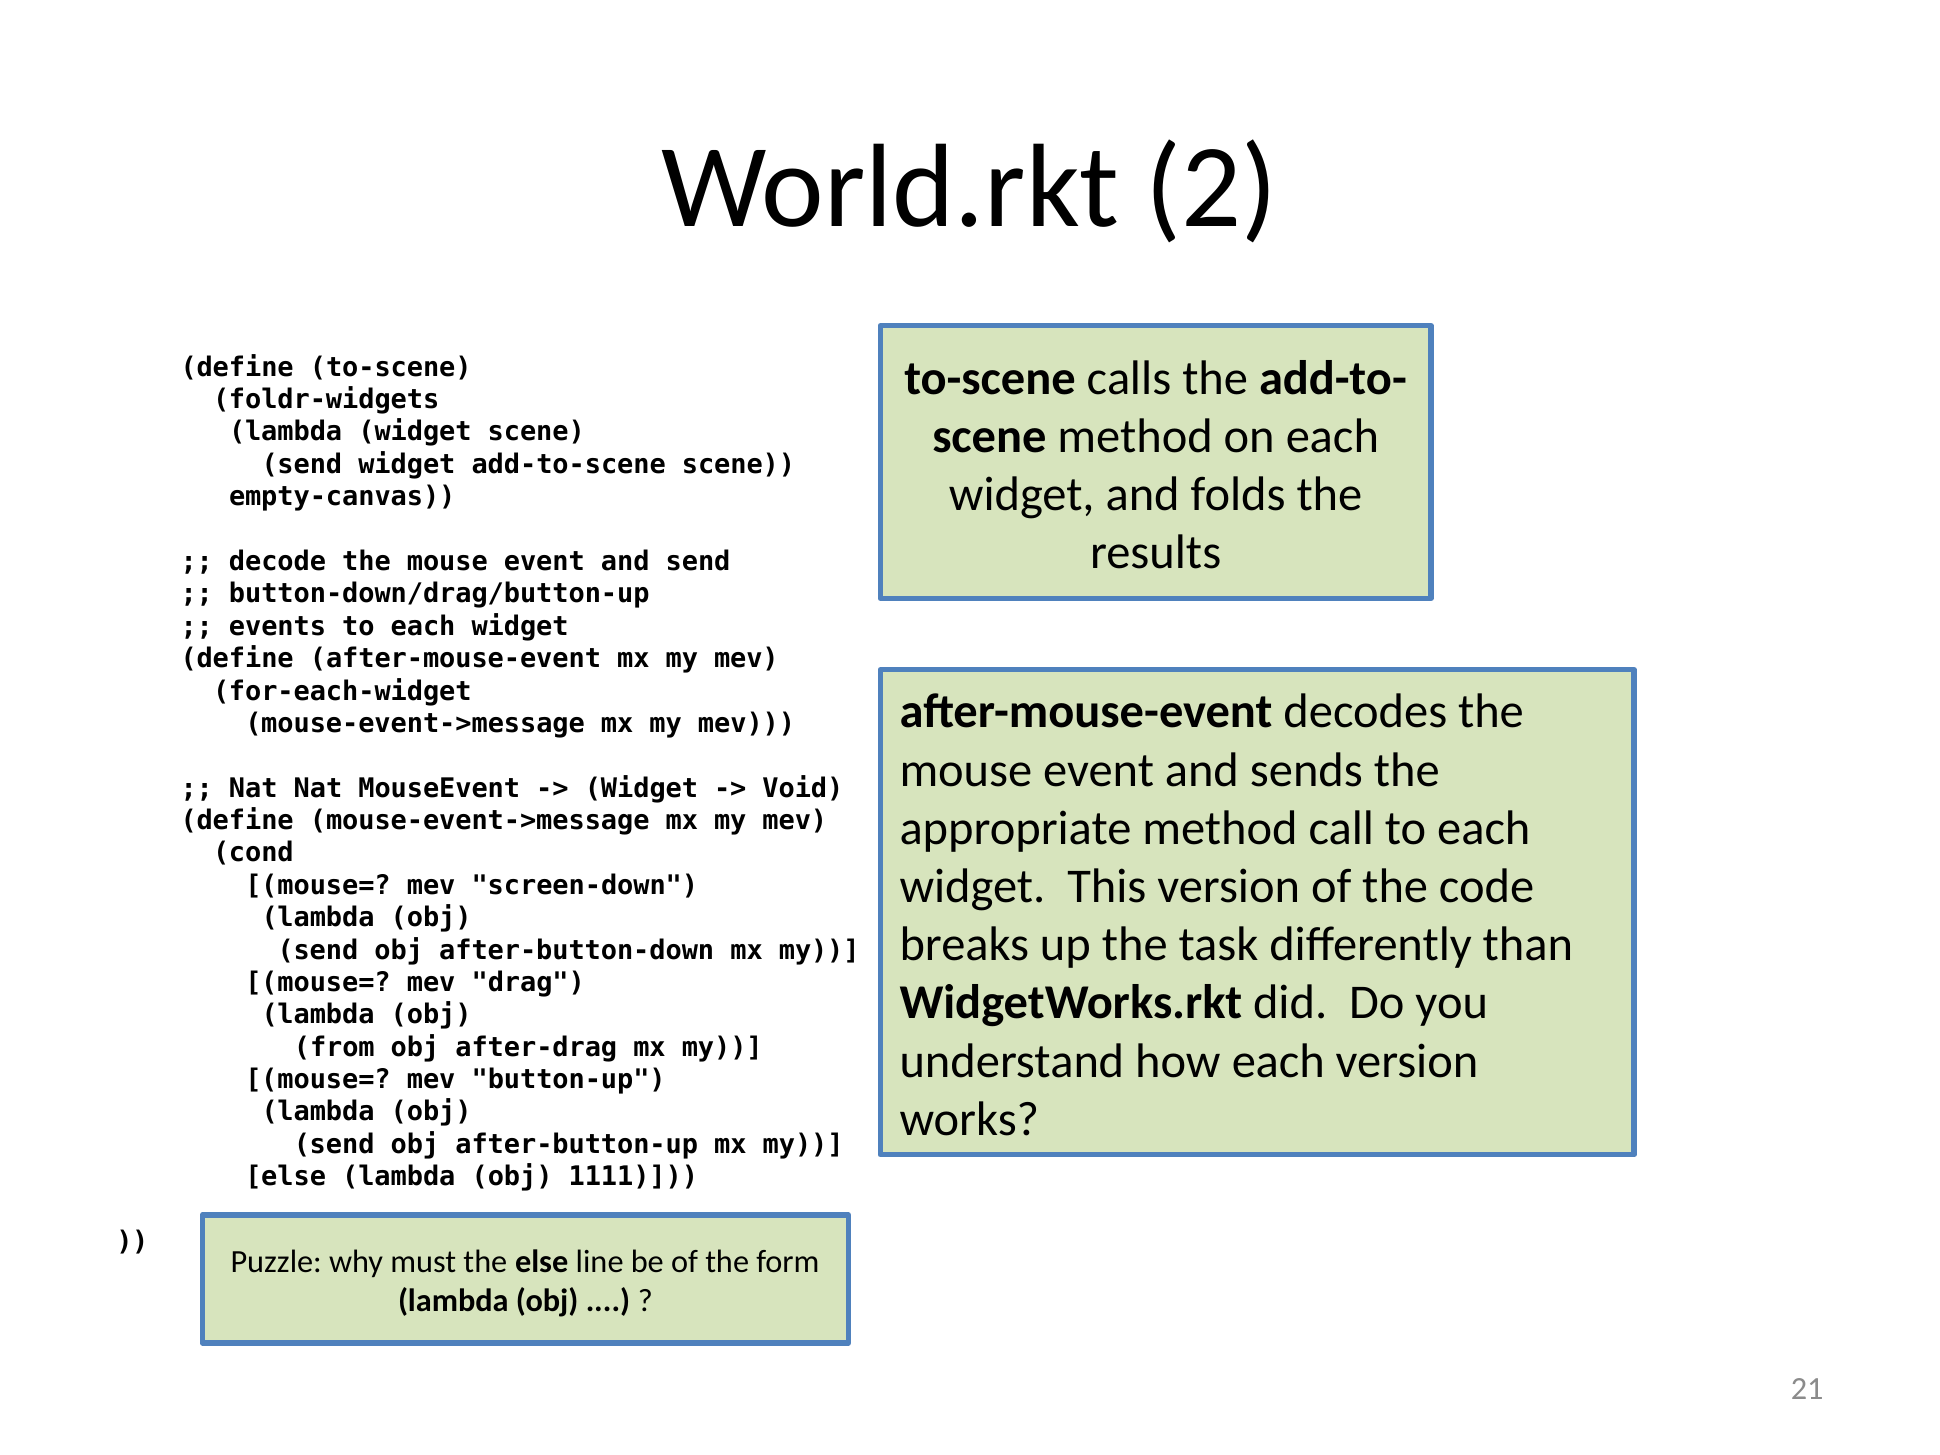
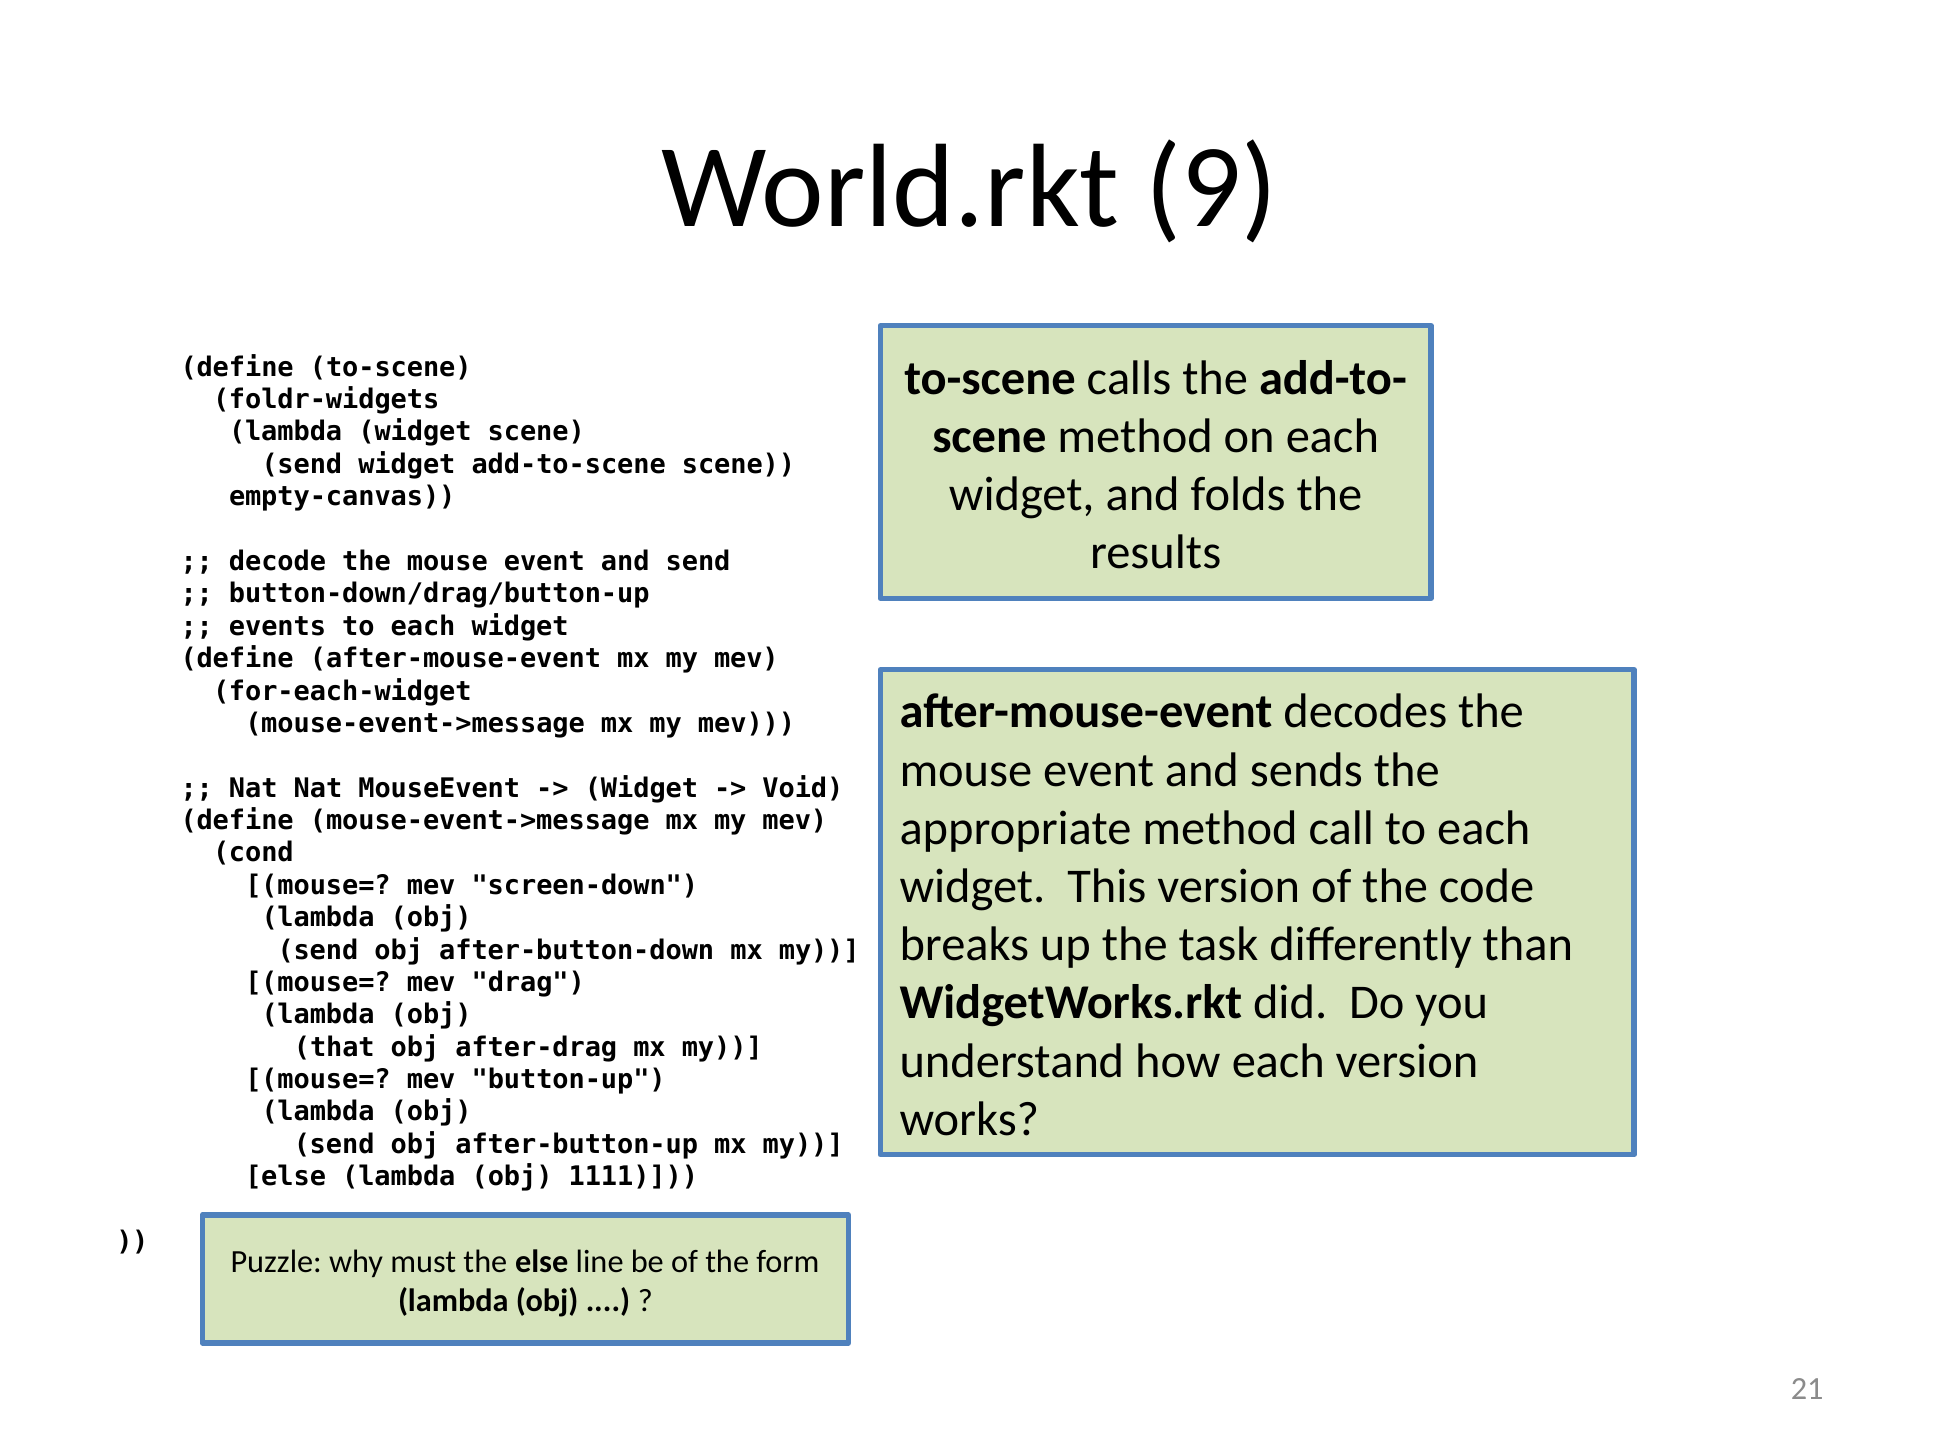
2: 2 -> 9
from: from -> that
